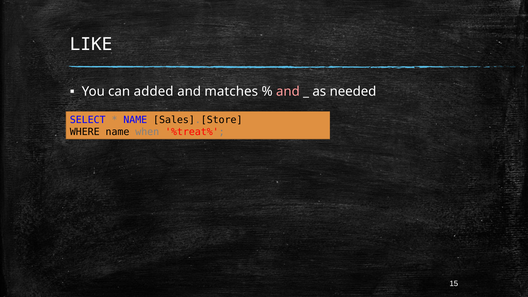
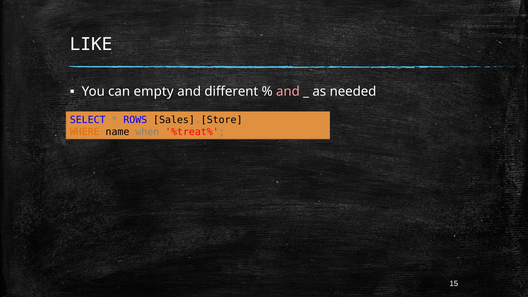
added: added -> empty
matches: matches -> different
NAME at (135, 120): NAME -> ROWS
WHERE colour: black -> orange
